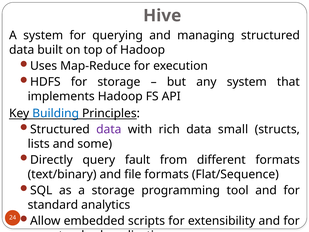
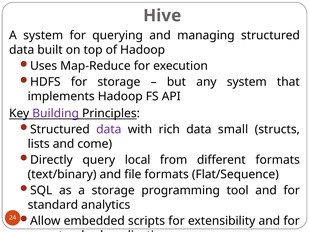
Building colour: blue -> purple
some: some -> come
fault: fault -> local
